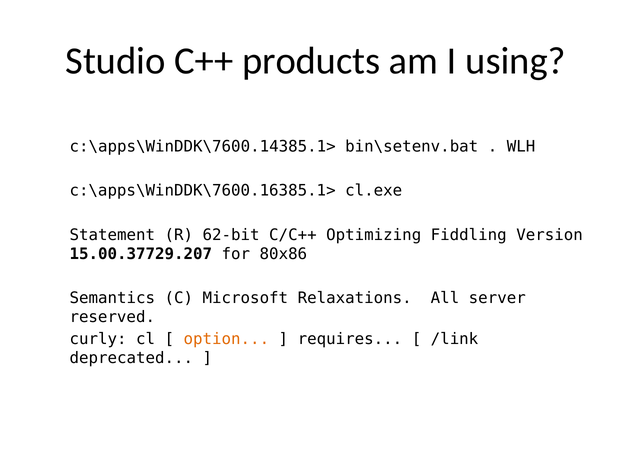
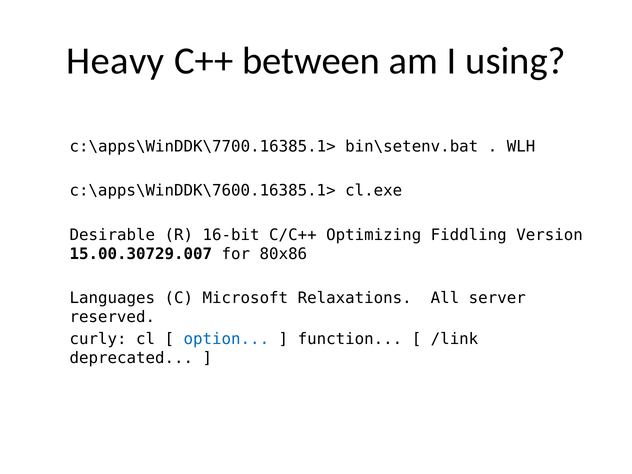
Studio: Studio -> Heavy
products: products -> between
c:\apps\WinDDK\7600.14385.1>: c:\apps\WinDDK\7600.14385.1> -> c:\apps\WinDDK\7700.16385.1>
Statement: Statement -> Desirable
62-bit: 62-bit -> 16-bit
15.00.37729.207: 15.00.37729.207 -> 15.00.30729.007
Semantics: Semantics -> Languages
option colour: orange -> blue
requires: requires -> function
